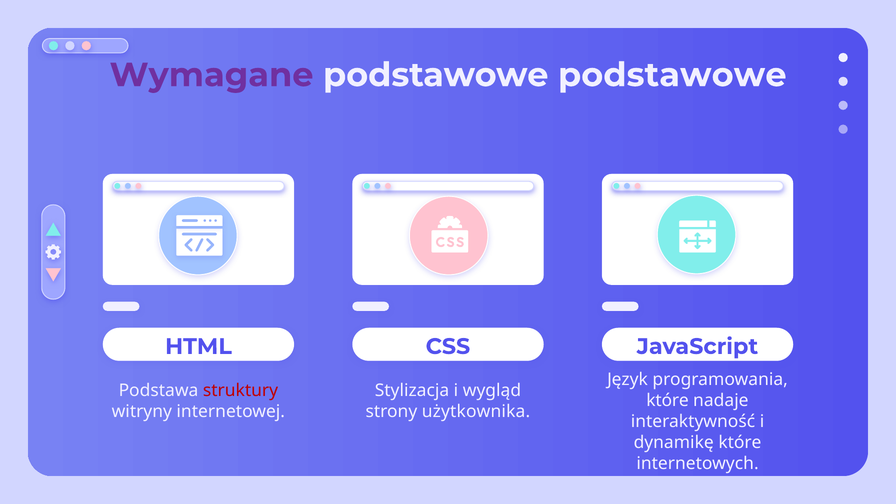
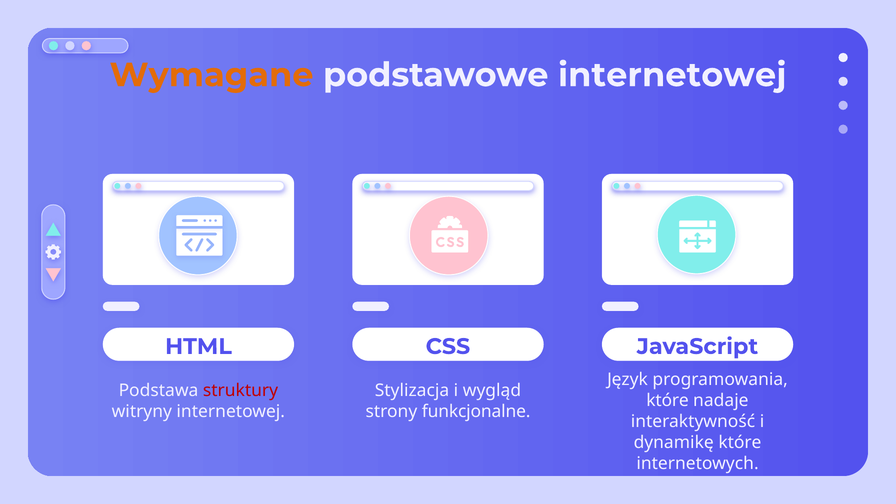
Wymagane colour: purple -> orange
podstawowe podstawowe: podstawowe -> internetowej
użytkownika: użytkownika -> funkcjonalne
